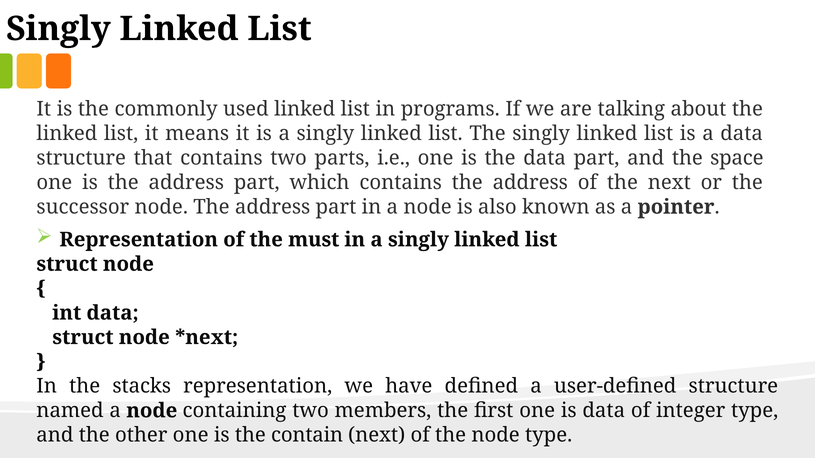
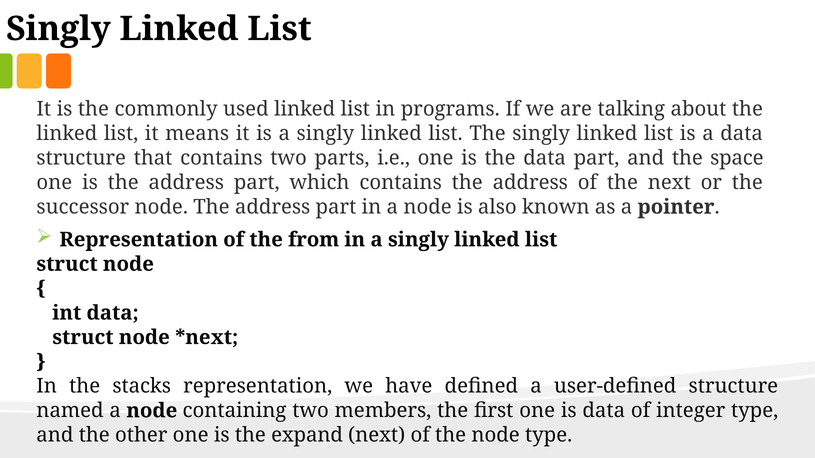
must: must -> from
contain: contain -> expand
